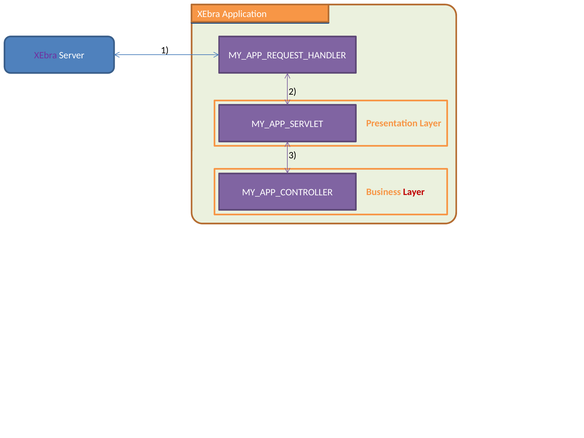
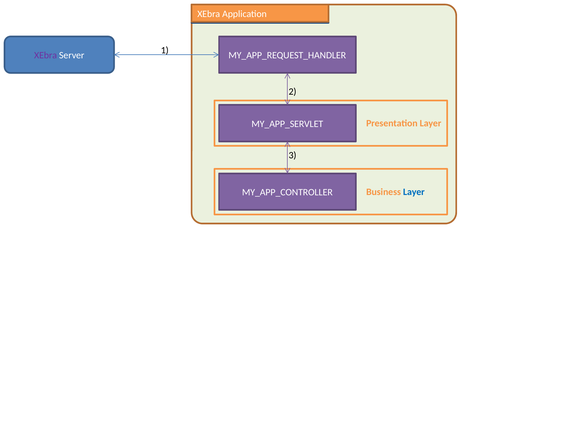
Layer at (414, 192) colour: red -> blue
